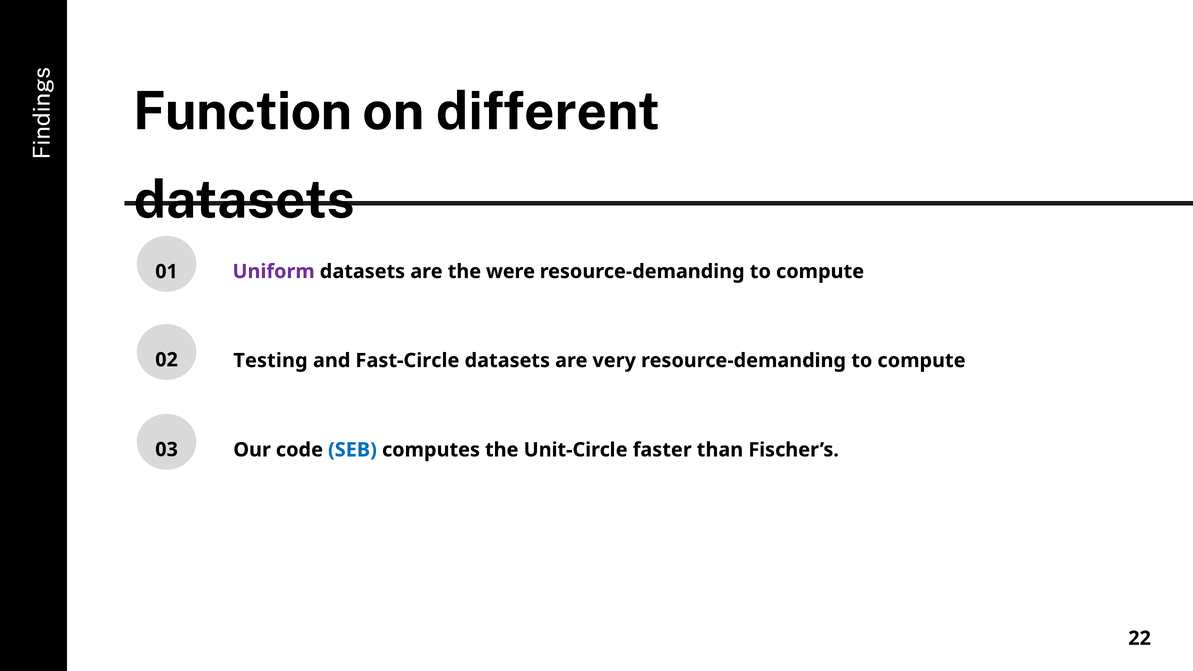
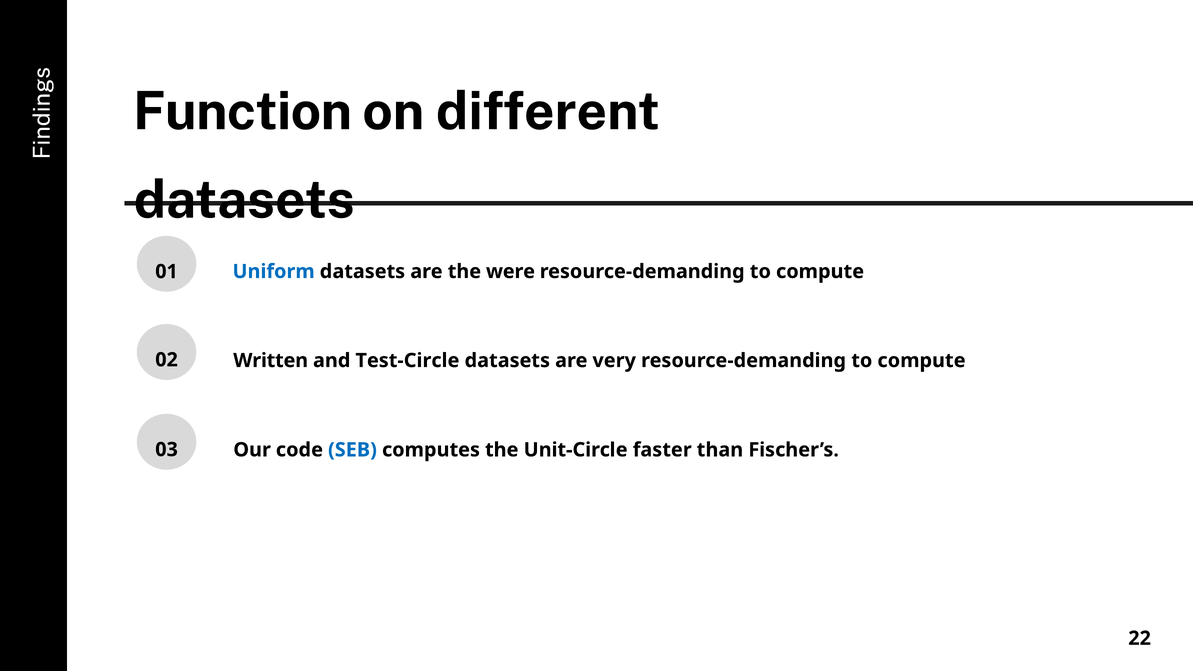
Uniform colour: purple -> blue
Testing: Testing -> Written
Fast-Circle: Fast-Circle -> Test-Circle
